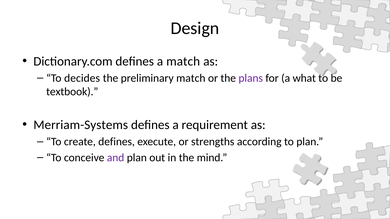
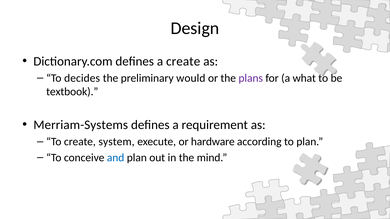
a match: match -> create
preliminary match: match -> would
create defines: defines -> system
strengths: strengths -> hardware
and colour: purple -> blue
